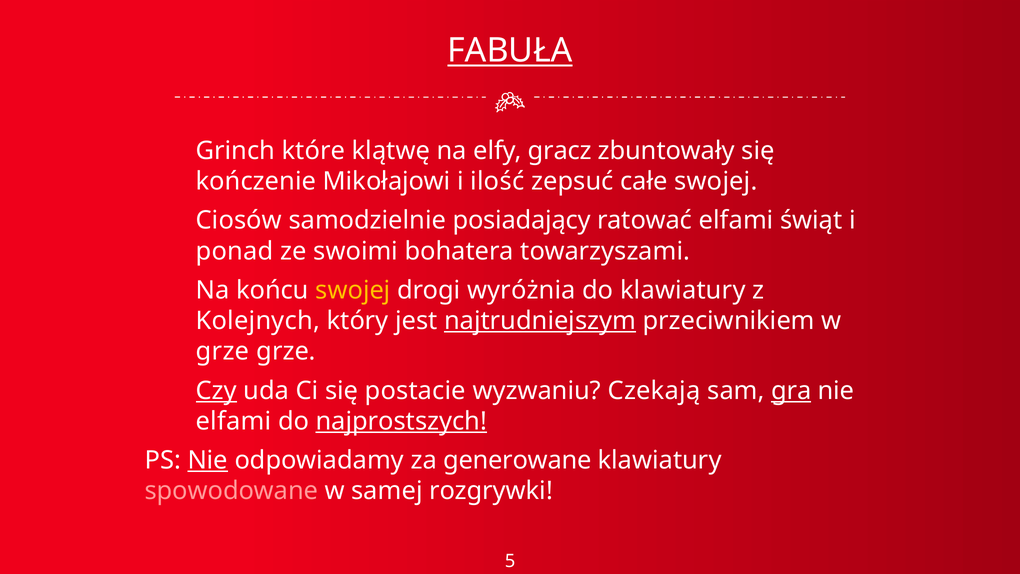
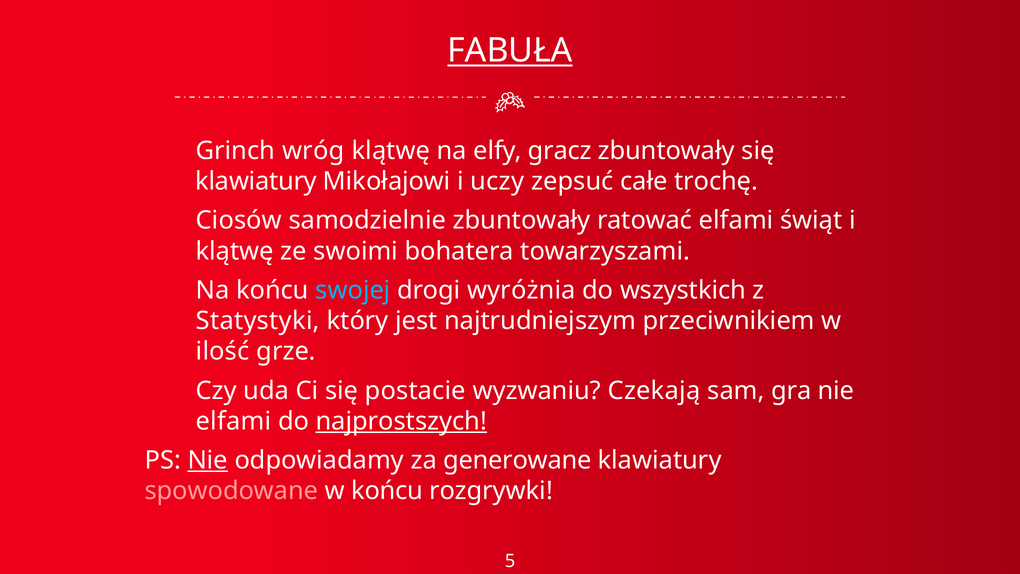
które: które -> wróg
kończenie at (256, 181): kończenie -> klawiatury
ilość: ilość -> uczy
całe swojej: swojej -> trochę
samodzielnie posiadający: posiadający -> zbuntowały
ponad at (235, 251): ponad -> klątwę
swojej at (353, 290) colour: yellow -> light blue
do klawiatury: klawiatury -> wszystkich
Kolejnych: Kolejnych -> Statystyki
najtrudniejszym underline: present -> none
grze at (223, 351): grze -> ilość
Czy underline: present -> none
gra underline: present -> none
w samej: samej -> końcu
